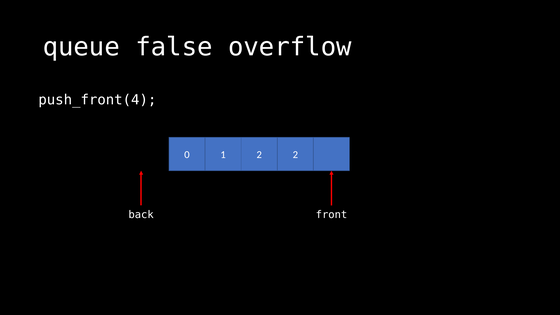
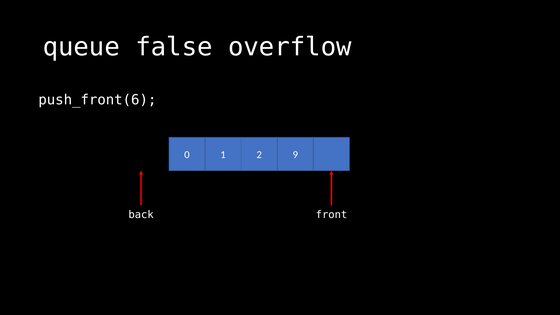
push_front(4: push_front(4 -> push_front(6
2 2: 2 -> 9
